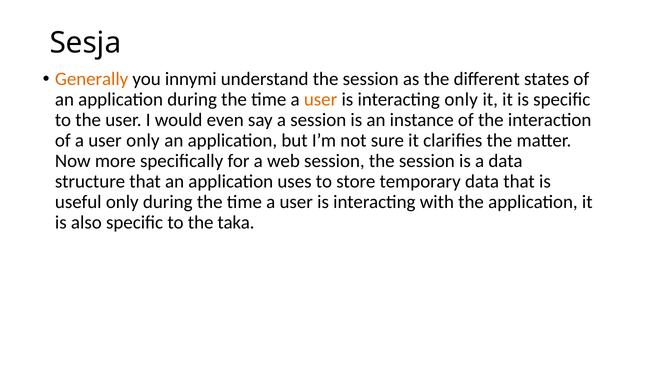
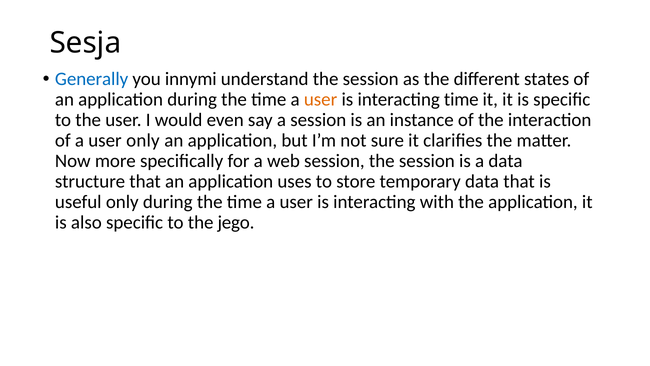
Generally colour: orange -> blue
interacting only: only -> time
taka: taka -> jego
